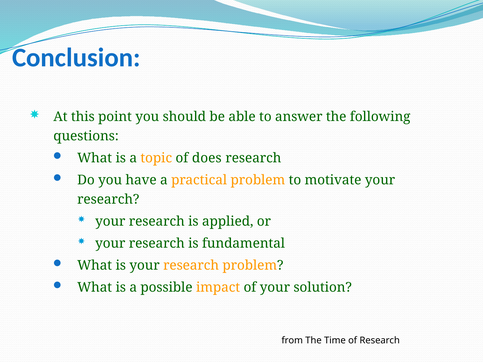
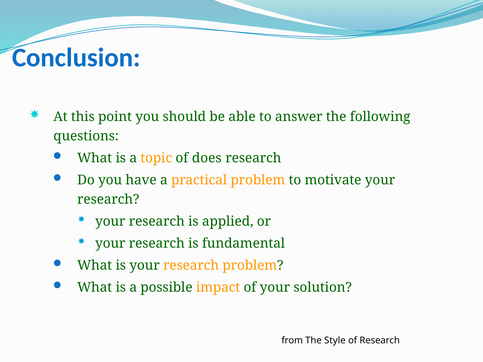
Time: Time -> Style
